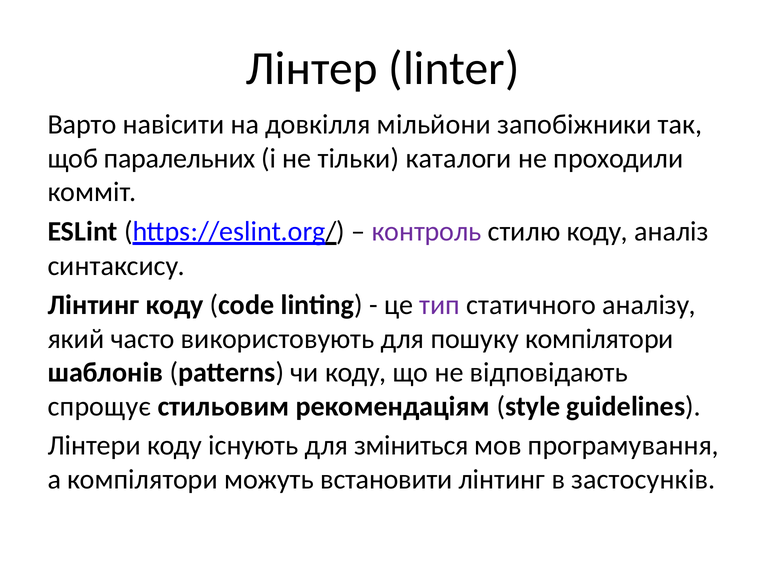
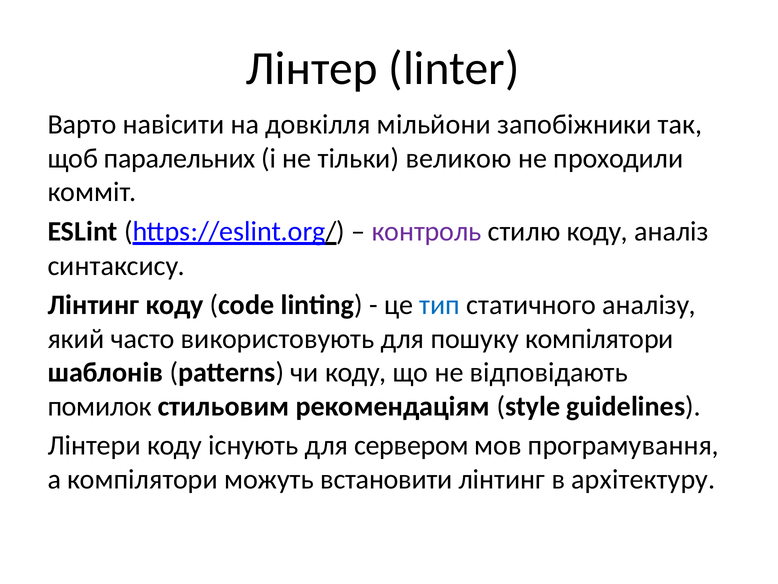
каталоги: каталоги -> великою
тип colour: purple -> blue
спрощує: спрощує -> помилок
зміниться: зміниться -> сервером
застосунків: застосунків -> архітектуру
